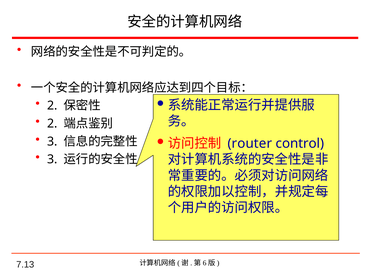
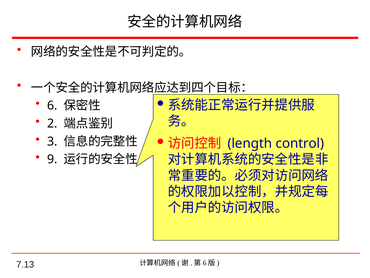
2 at (52, 105): 2 -> 6
router: router -> length
3 at (52, 159): 3 -> 9
